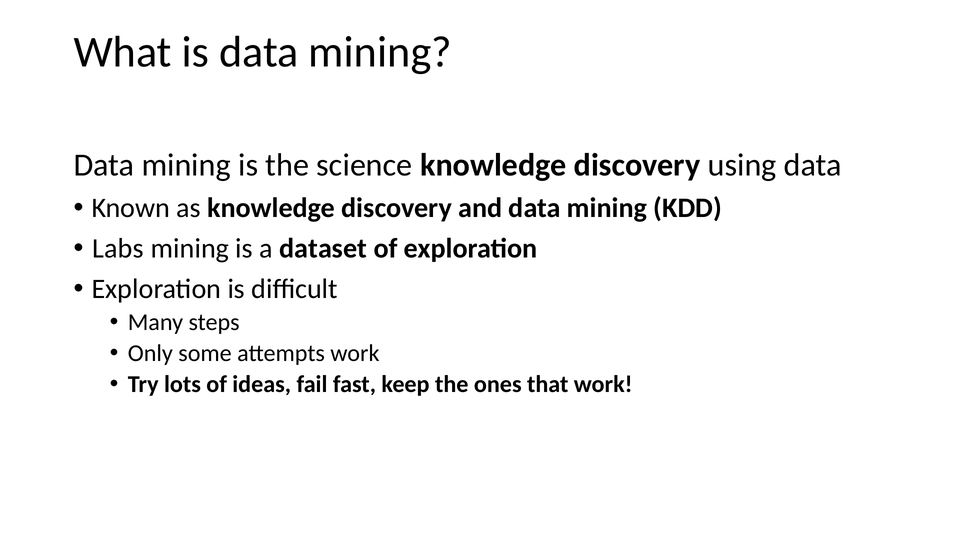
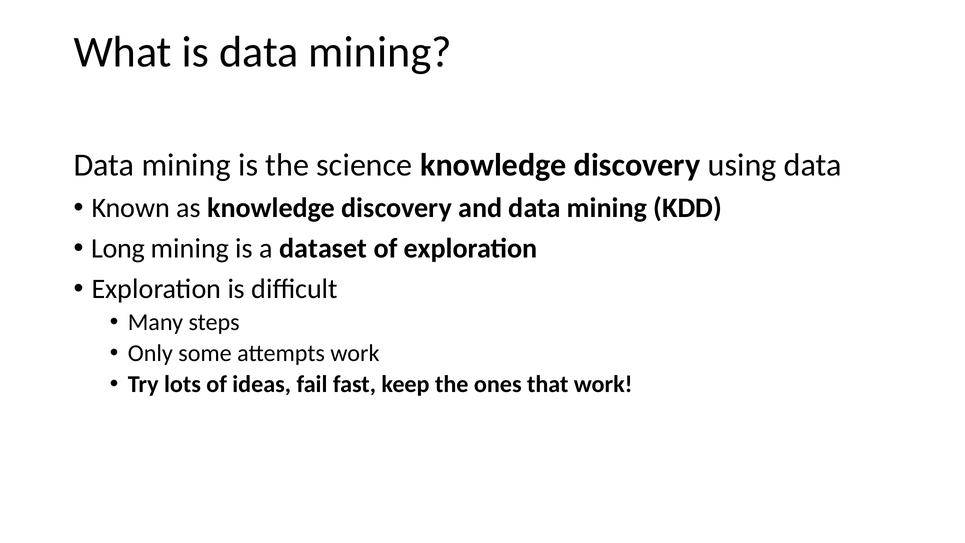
Labs: Labs -> Long
